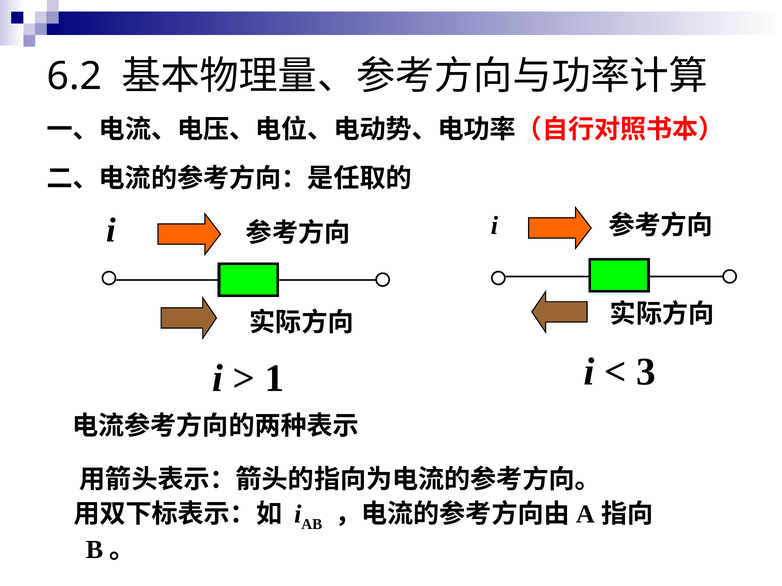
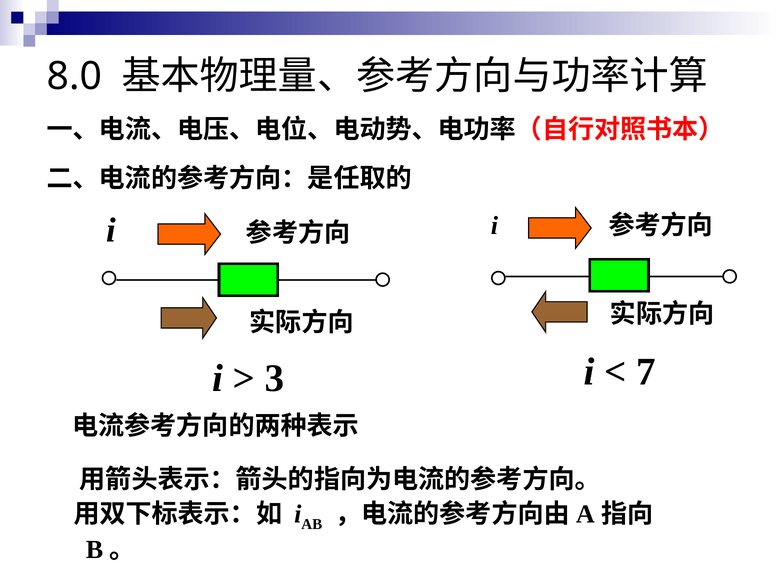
6.2: 6.2 -> 8.0
1: 1 -> 3
3: 3 -> 7
